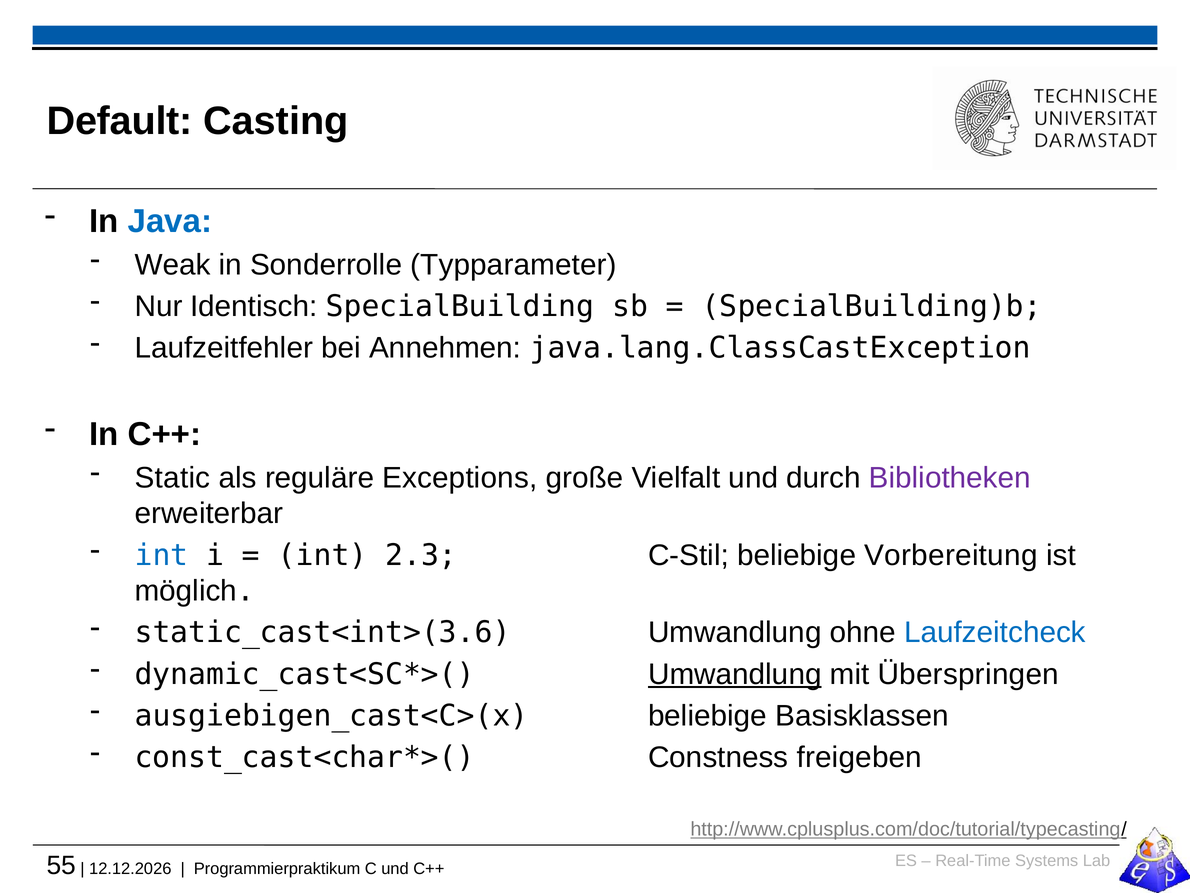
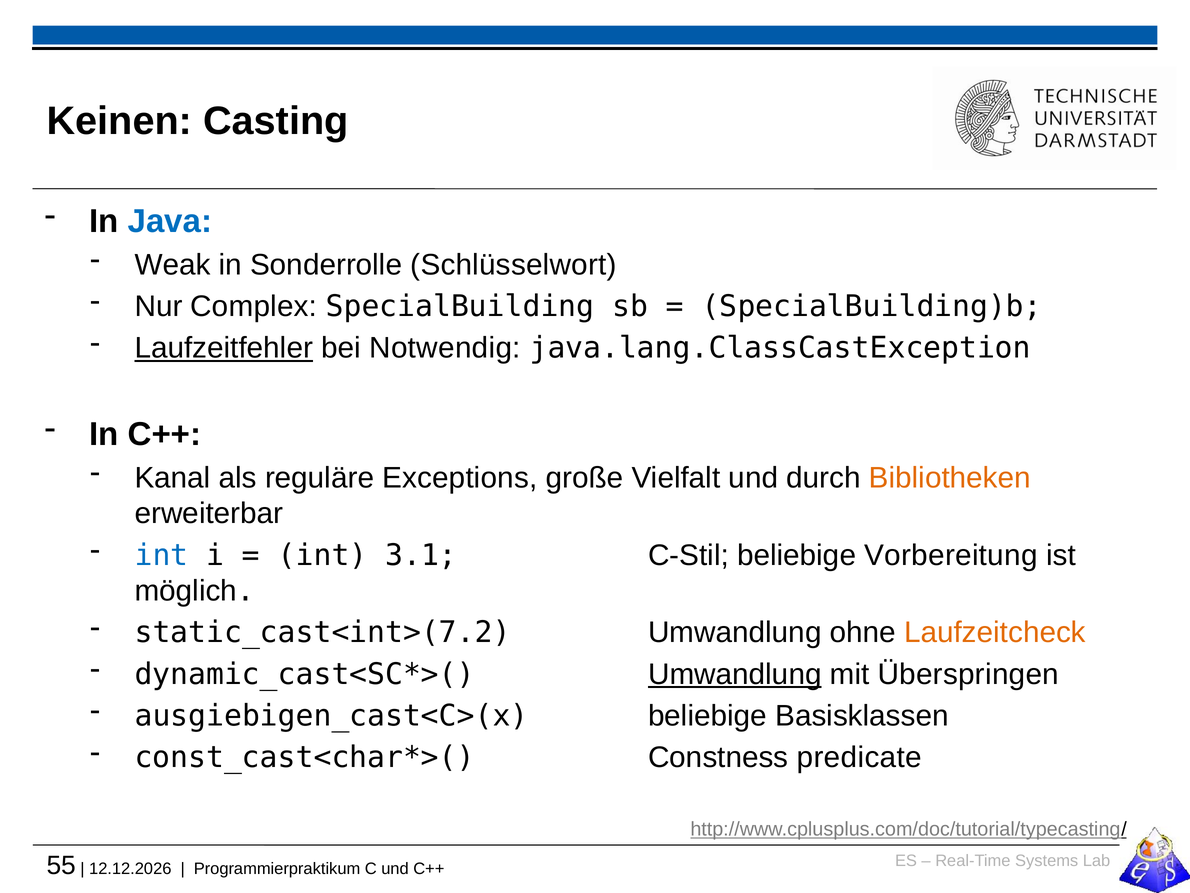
Default: Default -> Keinen
Typparameter: Typparameter -> Schlüsselwort
Identisch: Identisch -> Complex
Laufzeitfehler underline: none -> present
Annehmen: Annehmen -> Notwendig
Static: Static -> Kanal
Bibliotheken colour: purple -> orange
2.3: 2.3 -> 3.1
static_cast<int>(3.6: static_cast<int>(3.6 -> static_cast<int>(7.2
Laufzeitcheck colour: blue -> orange
freigeben: freigeben -> predicate
